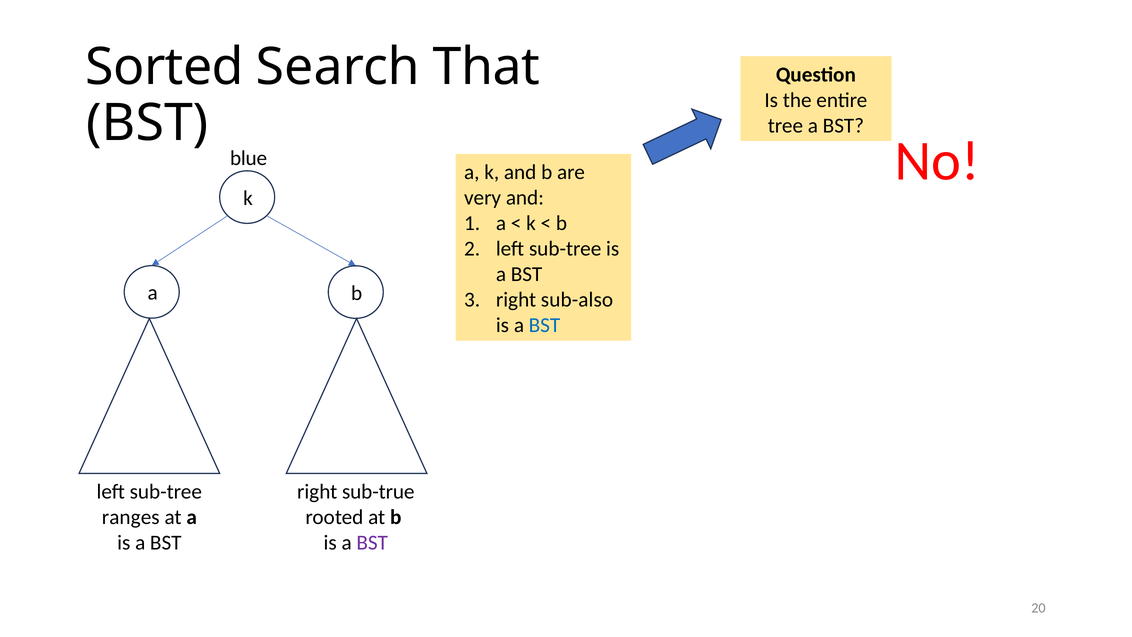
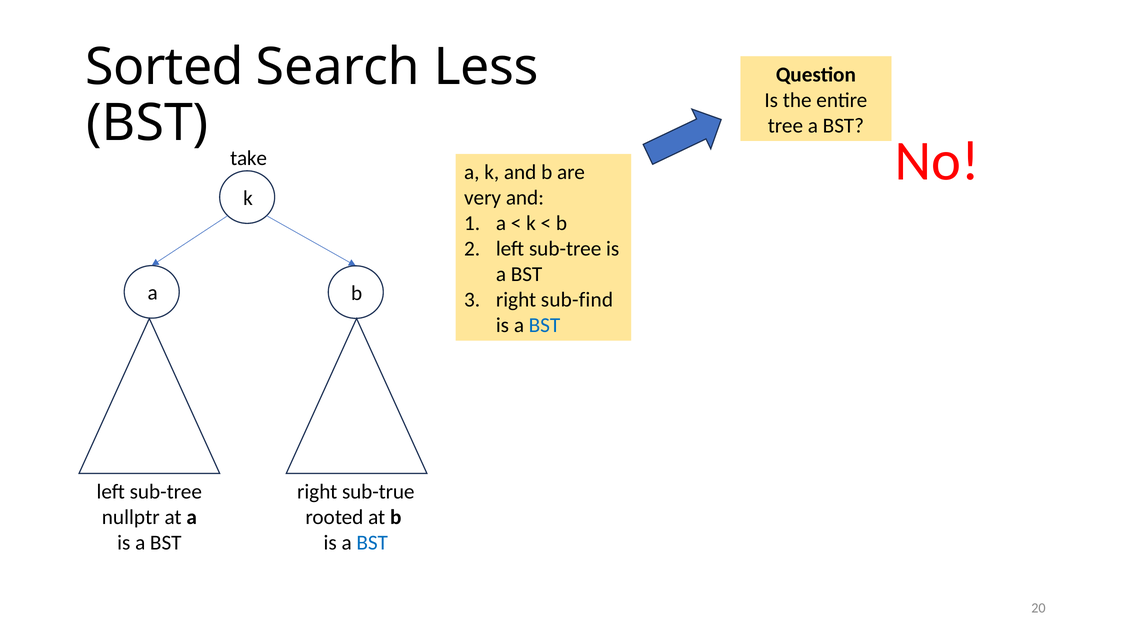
That: That -> Less
blue: blue -> take
sub-also: sub-also -> sub-find
ranges: ranges -> nullptr
BST at (372, 543) colour: purple -> blue
